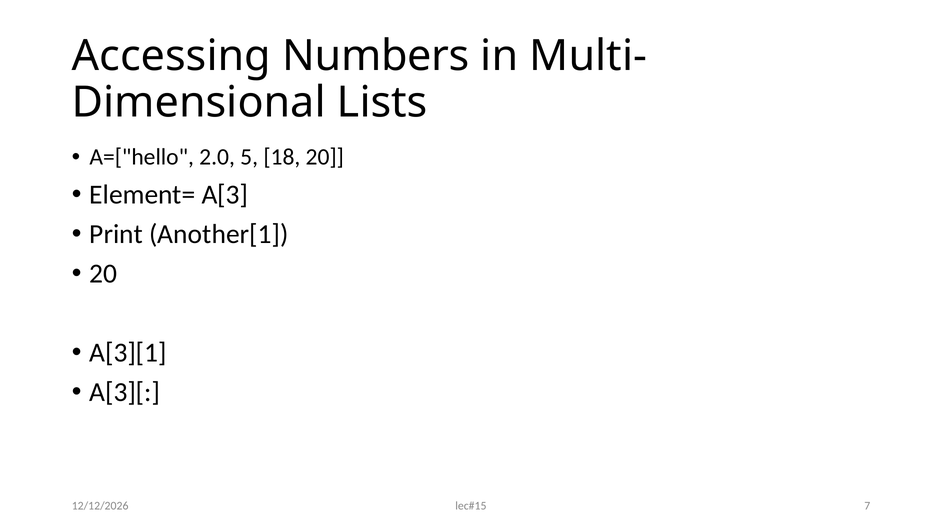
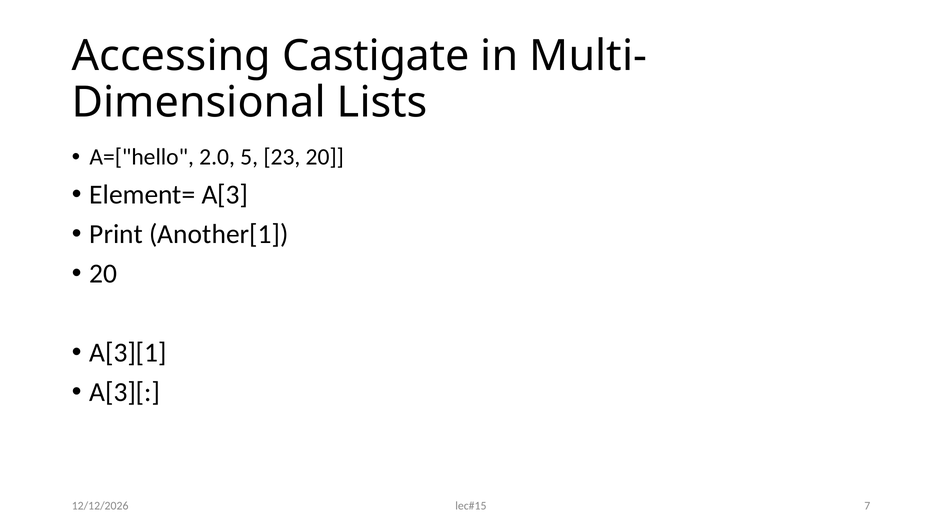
Numbers: Numbers -> Castigate
18: 18 -> 23
